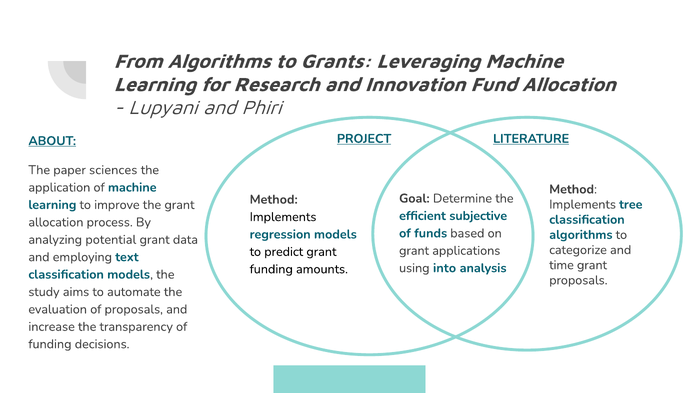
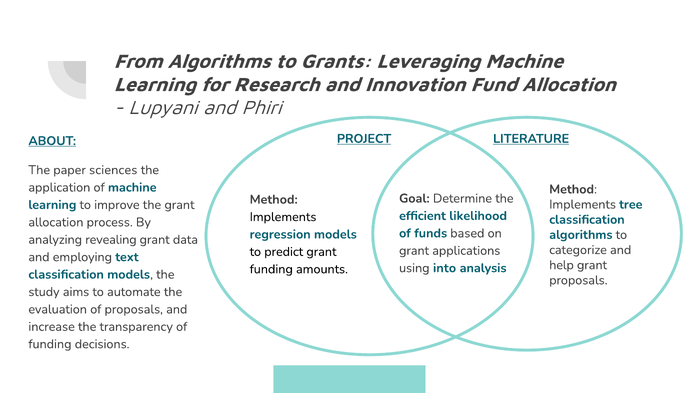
subjective: subjective -> likelihood
potential: potential -> revealing
time: time -> help
